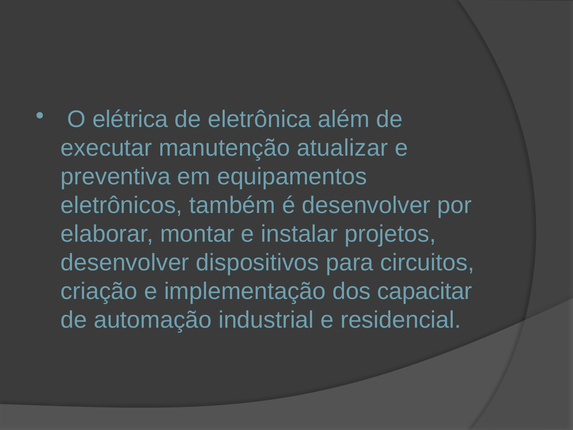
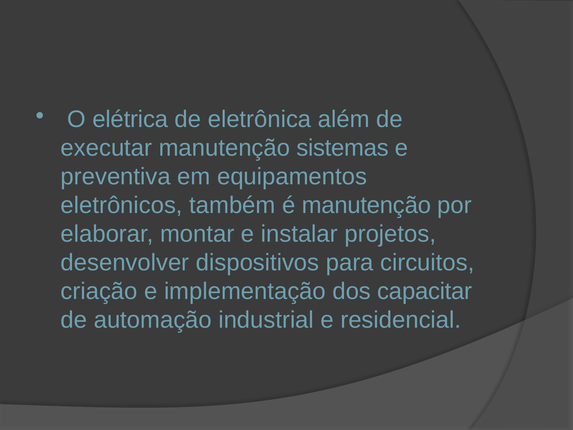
atualizar: atualizar -> sistemas
é desenvolver: desenvolver -> manutenção
